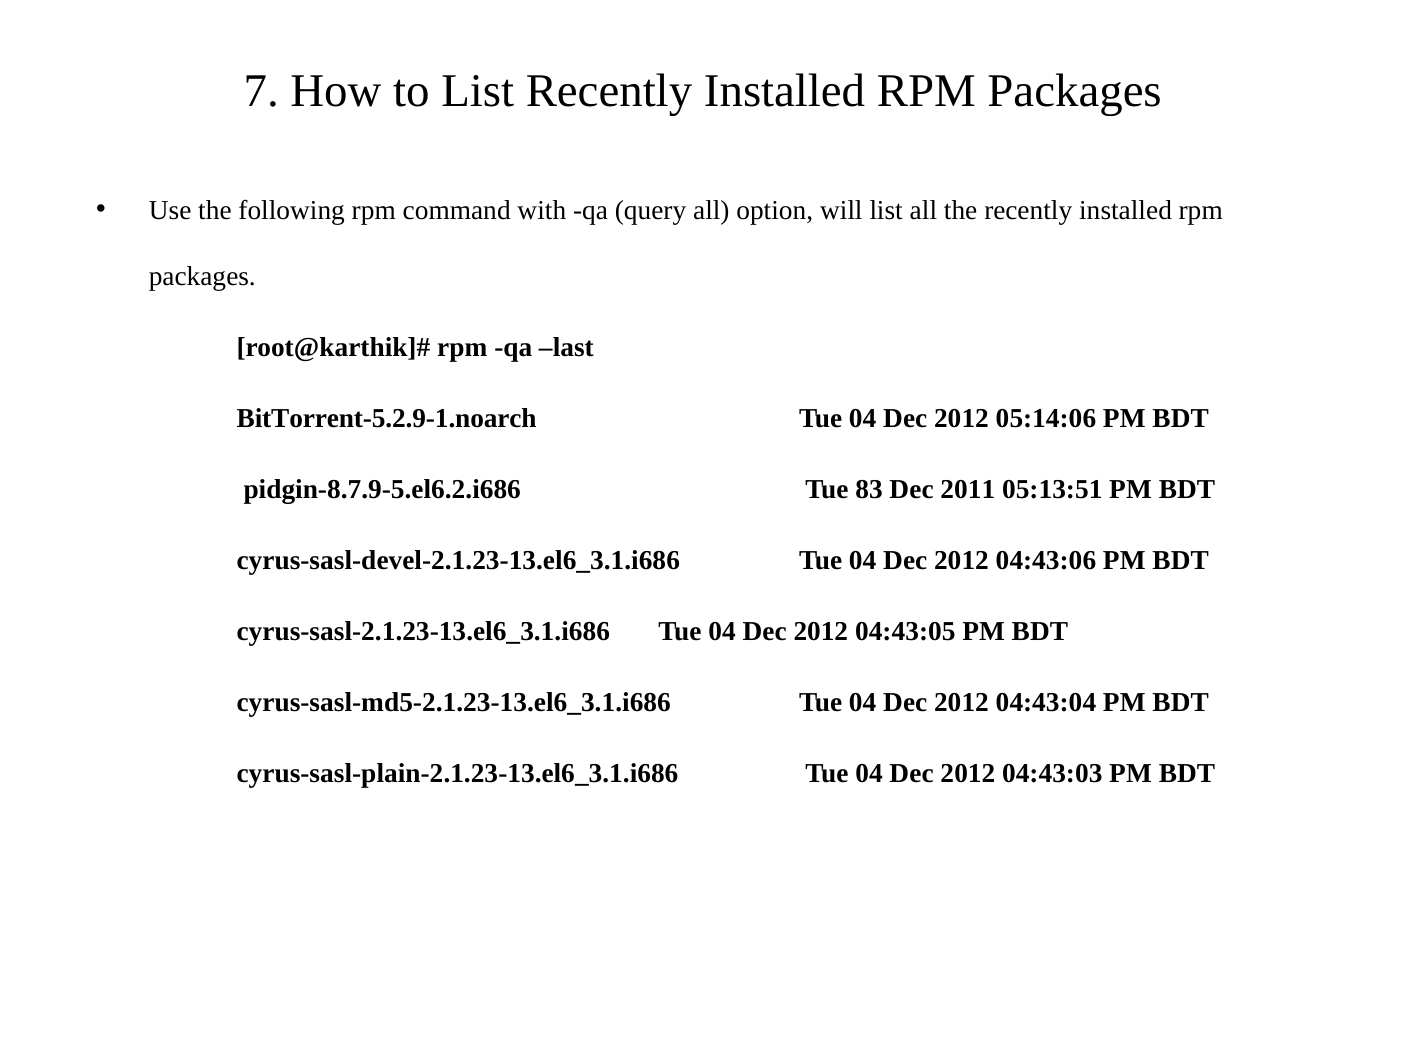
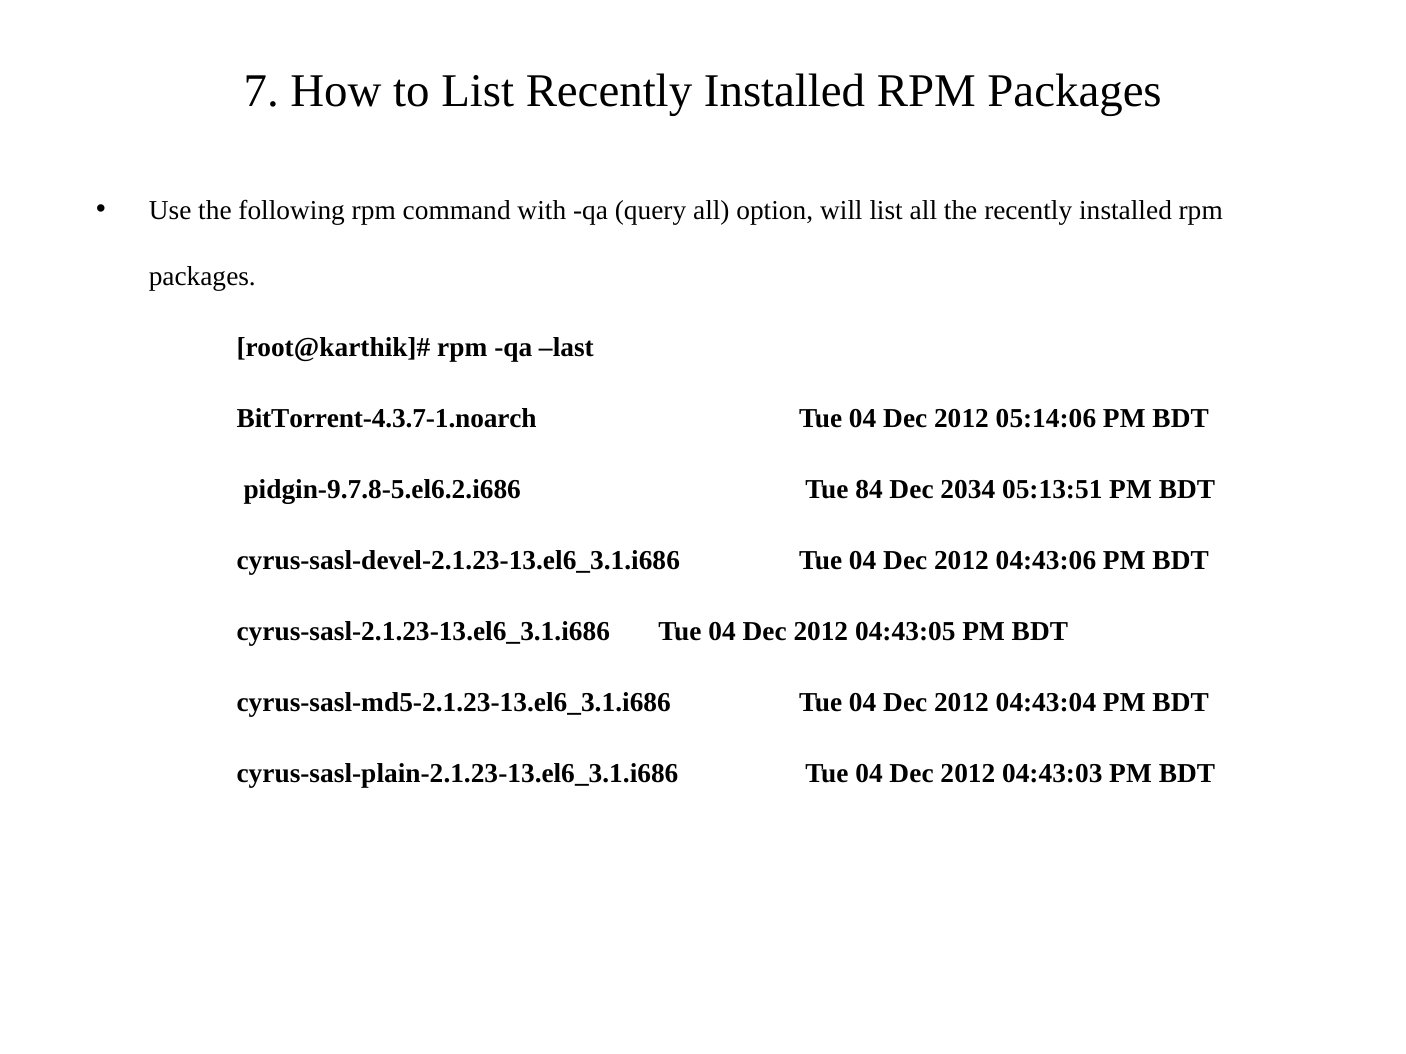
BitTorrent-5.2.9-1.noarch: BitTorrent-5.2.9-1.noarch -> BitTorrent-4.3.7-1.noarch
pidgin-8.7.9-5.el6.2.i686: pidgin-8.7.9-5.el6.2.i686 -> pidgin-9.7.8-5.el6.2.i686
83: 83 -> 84
2011: 2011 -> 2034
